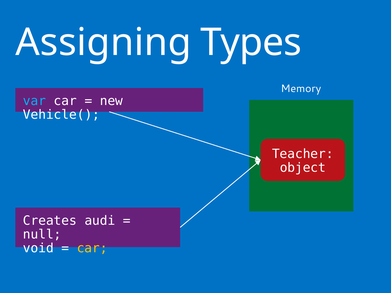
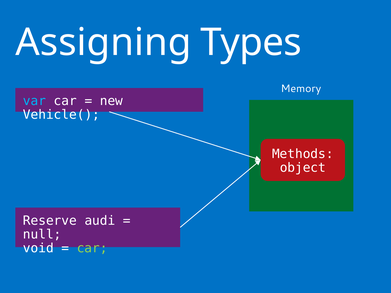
Teacher: Teacher -> Methods
Creates: Creates -> Reserve
car at (92, 248) colour: yellow -> light green
